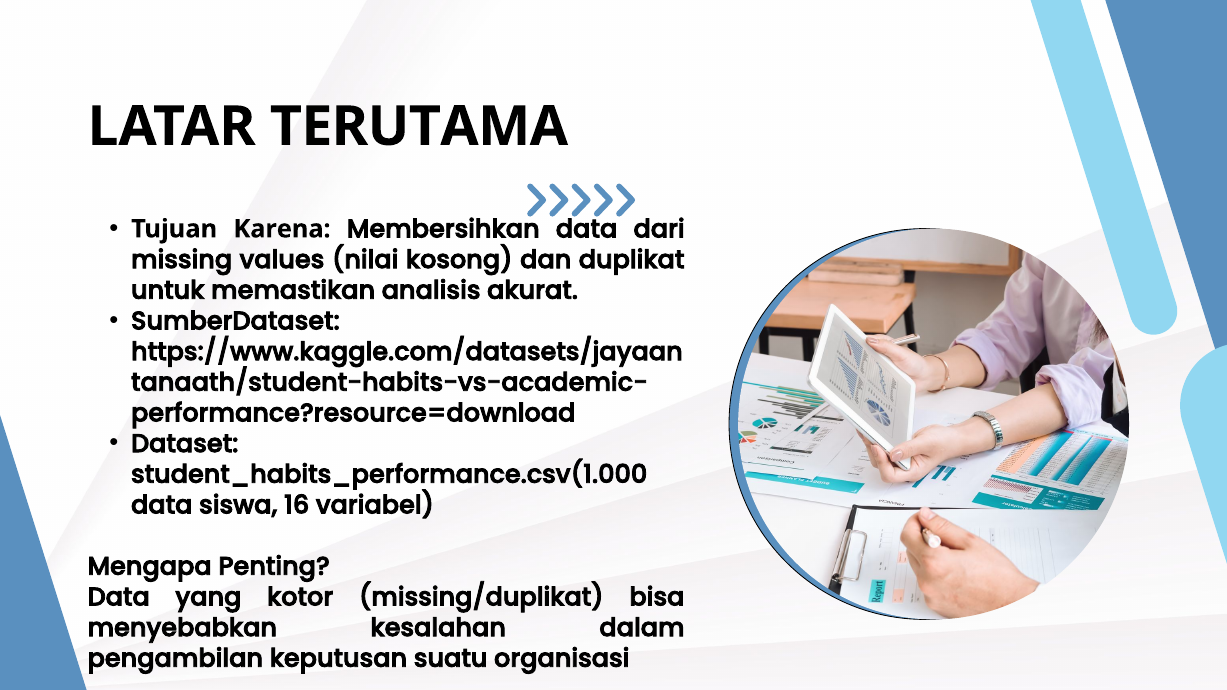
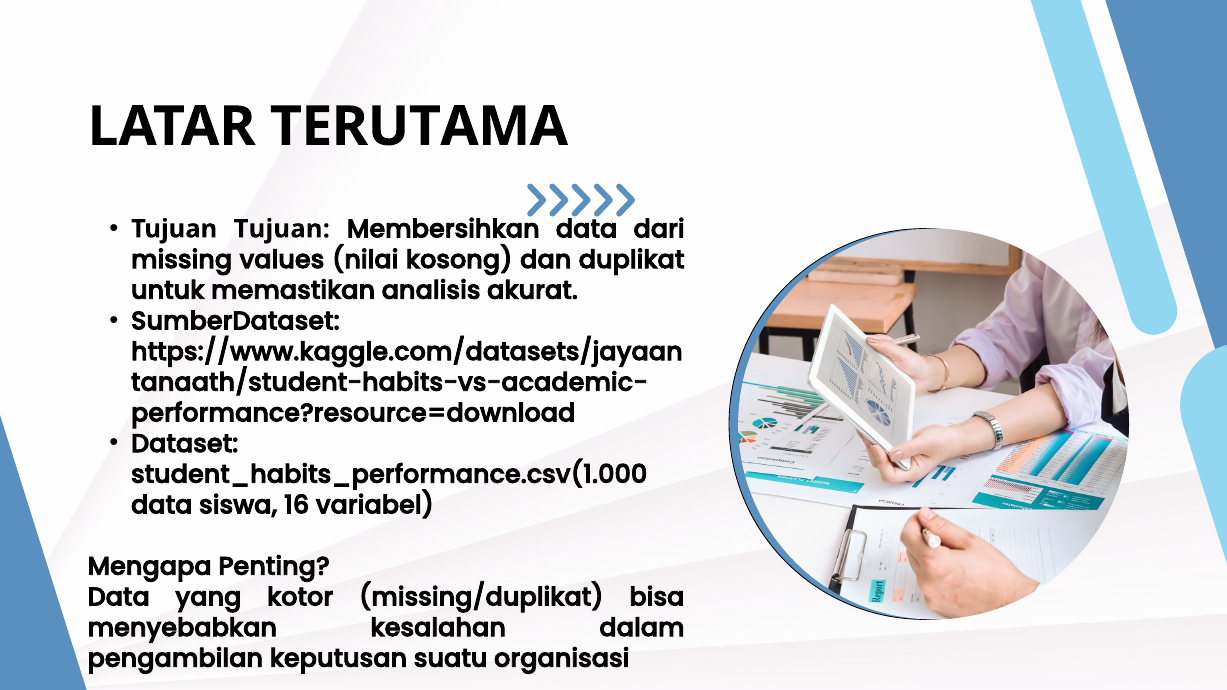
Tujuan Karena: Karena -> Tujuan
